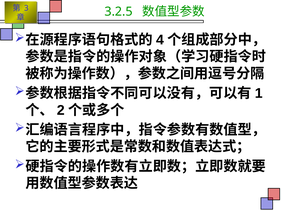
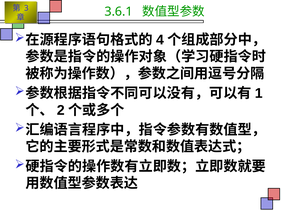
3.2.5: 3.2.5 -> 3.6.1
